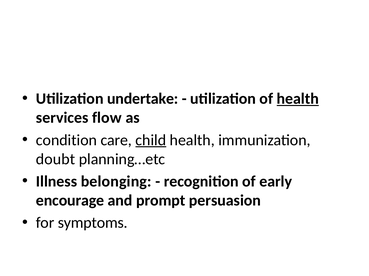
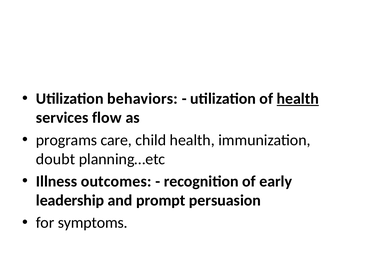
undertake: undertake -> behaviors
condition: condition -> programs
child underline: present -> none
belonging: belonging -> outcomes
encourage: encourage -> leadership
